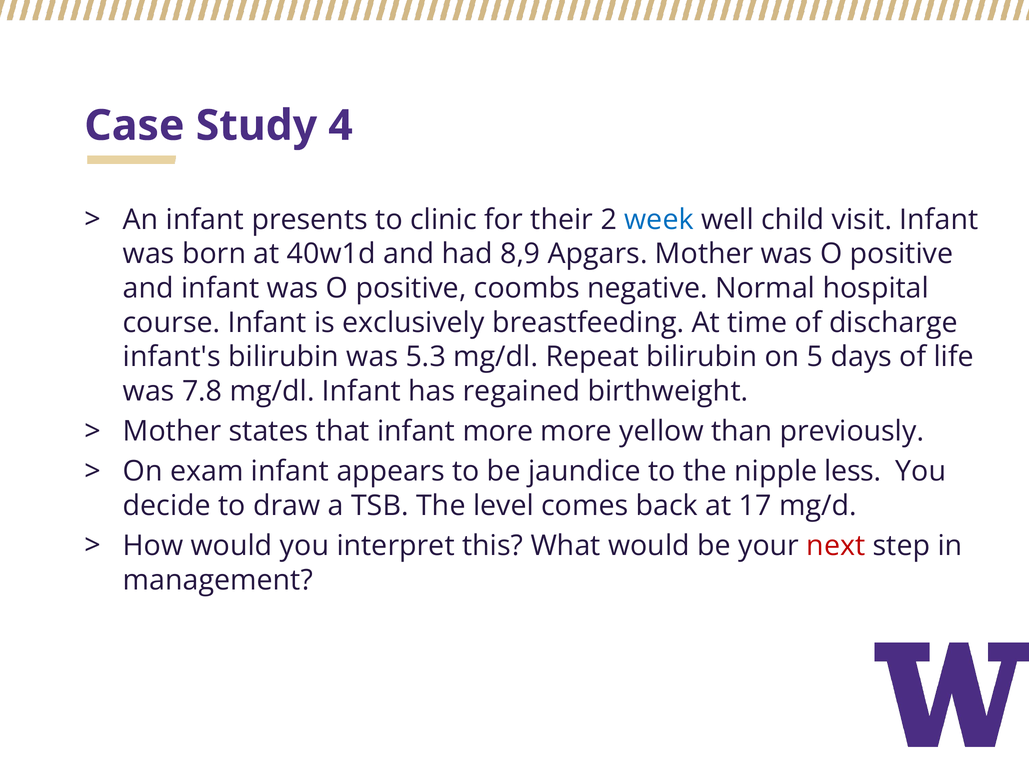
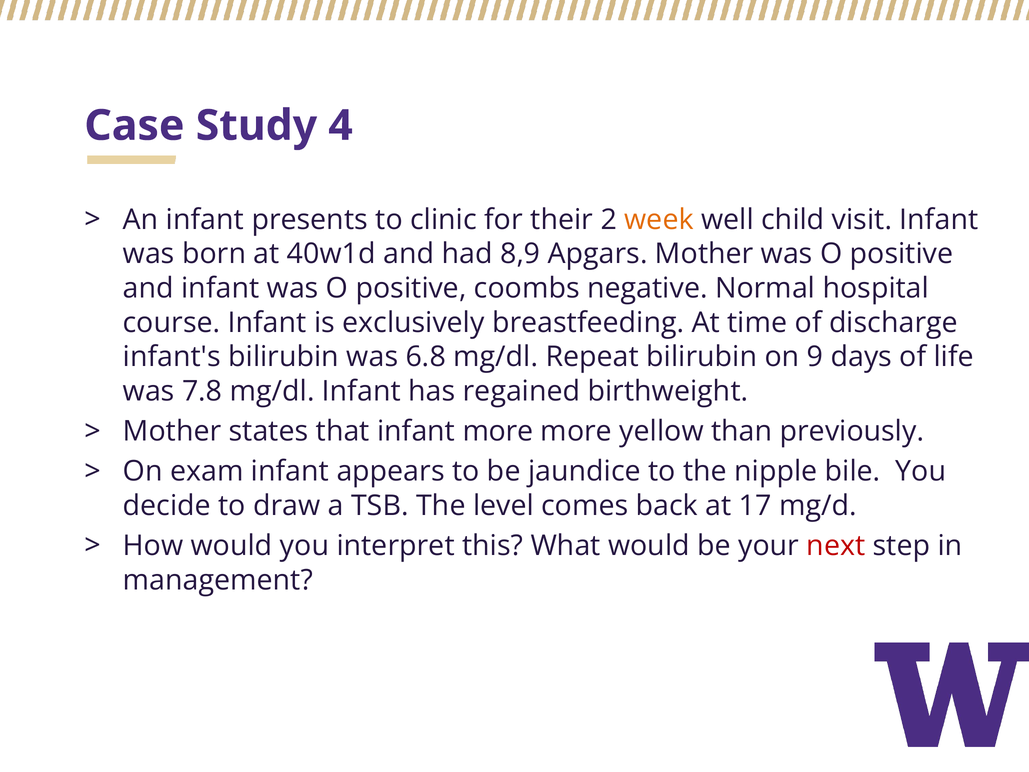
week colour: blue -> orange
5.3: 5.3 -> 6.8
5: 5 -> 9
less: less -> bile
